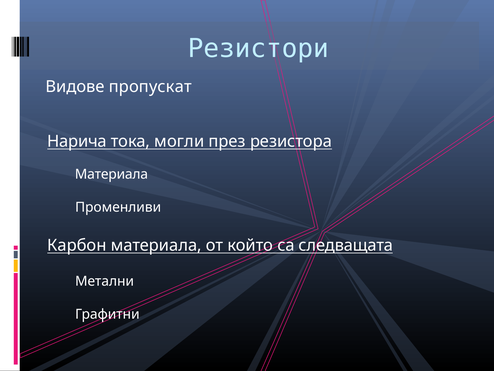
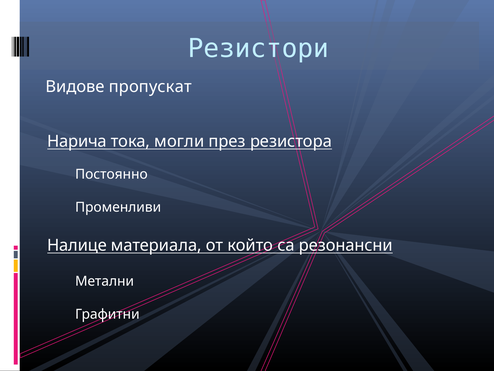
Материала at (111, 174): Материала -> Постоянно
Карбон: Карбон -> Налице
следващата: следващата -> резонансни
